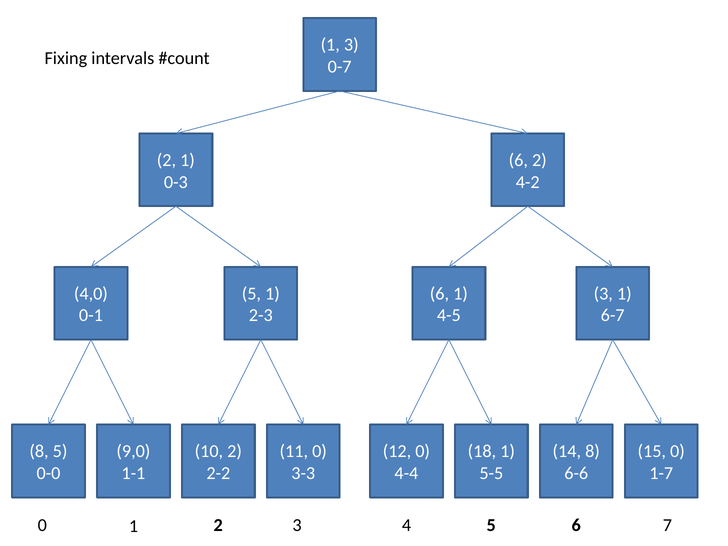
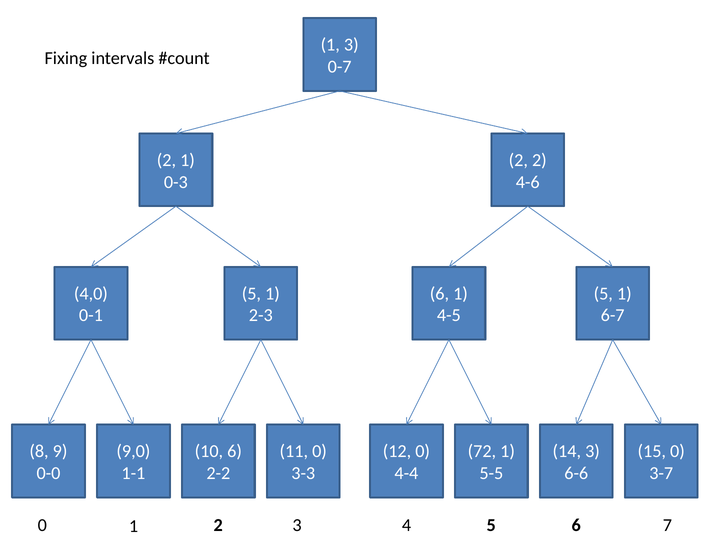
6 at (518, 160): 6 -> 2
4-2: 4-2 -> 4-6
3 at (603, 294): 3 -> 5
8 5: 5 -> 9
10 2: 2 -> 6
18: 18 -> 72
14 8: 8 -> 3
1-7: 1-7 -> 3-7
